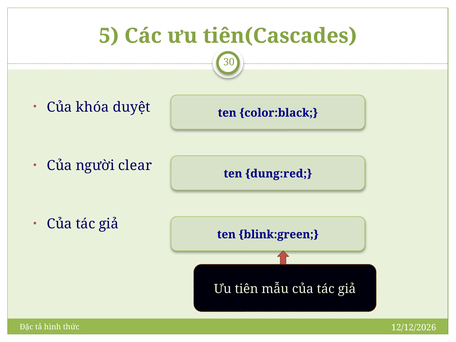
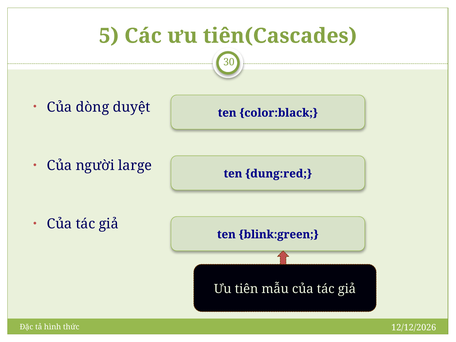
khóa: khóa -> dòng
clear: clear -> large
